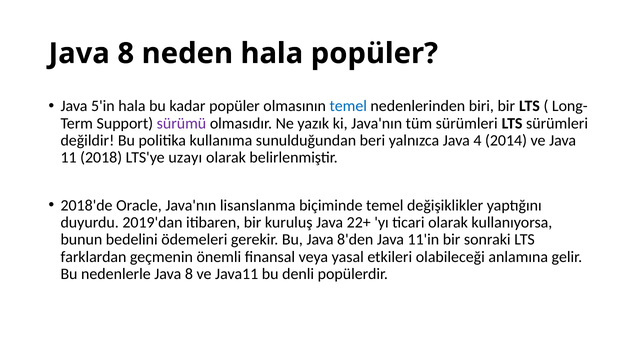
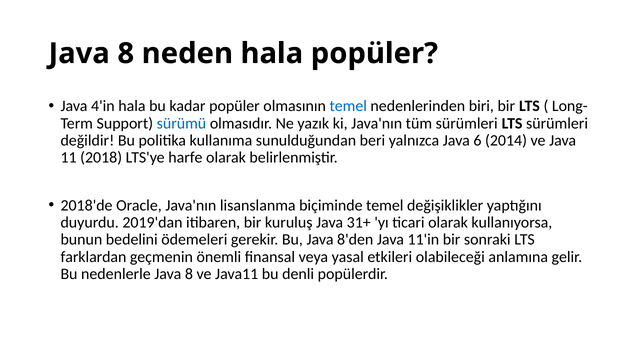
5'in: 5'in -> 4'in
sürümü colour: purple -> blue
4: 4 -> 6
uzayı: uzayı -> harfe
22+: 22+ -> 31+
